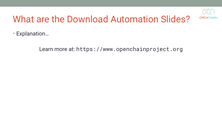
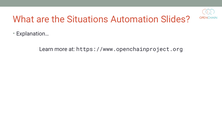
Download: Download -> Situations
